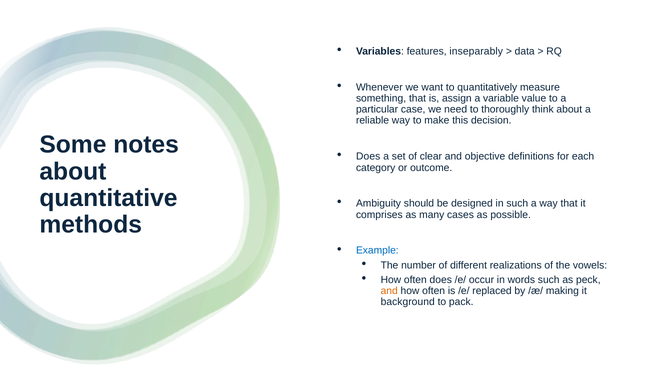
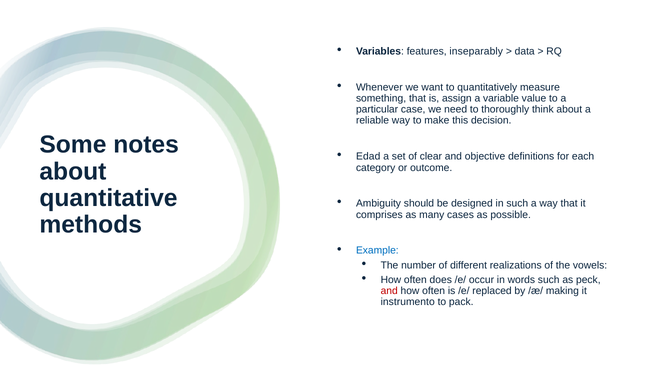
Does at (368, 156): Does -> Edad
and at (389, 290) colour: orange -> red
background: background -> instrumento
